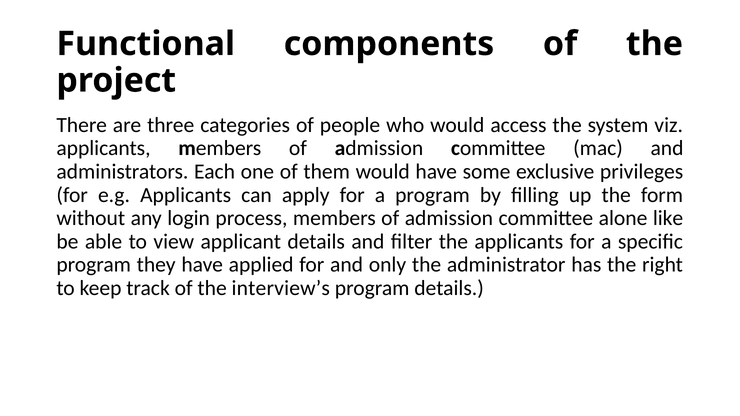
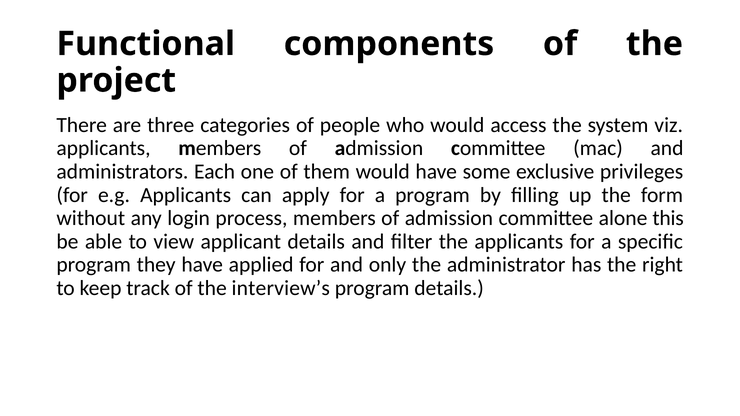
like: like -> this
